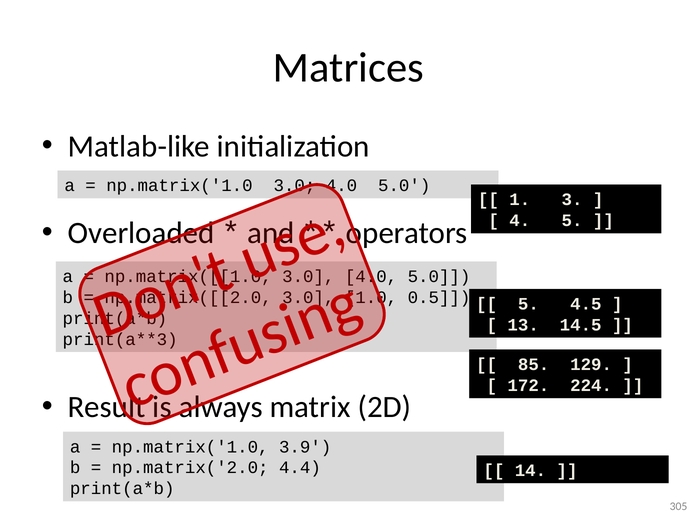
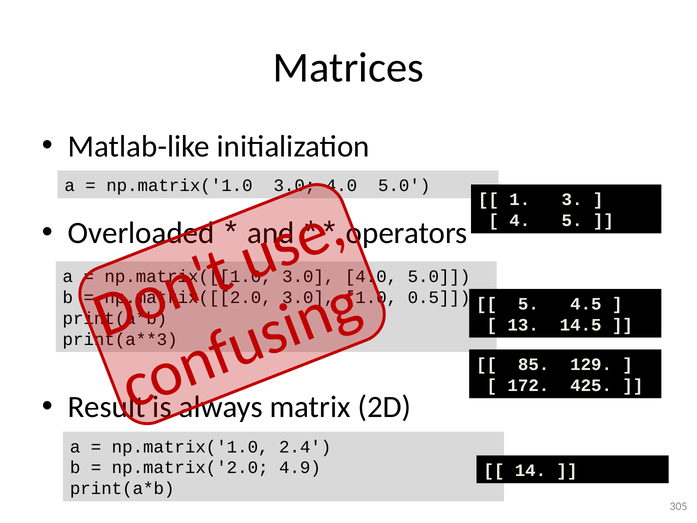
224: 224 -> 425
3.9: 3.9 -> 2.4
4.4: 4.4 -> 4.9
